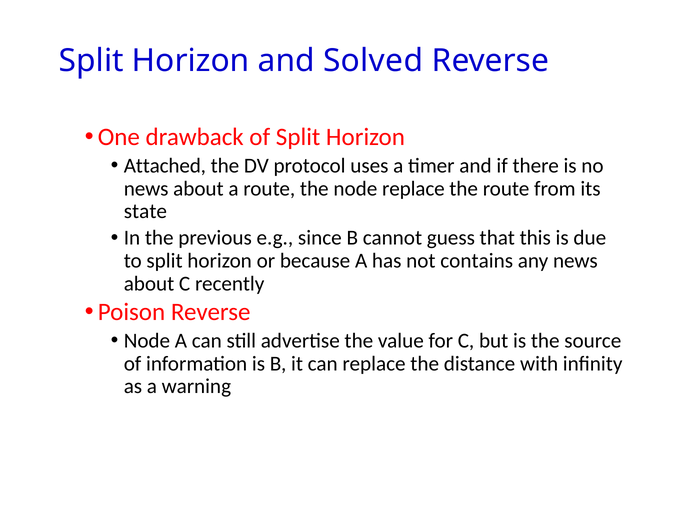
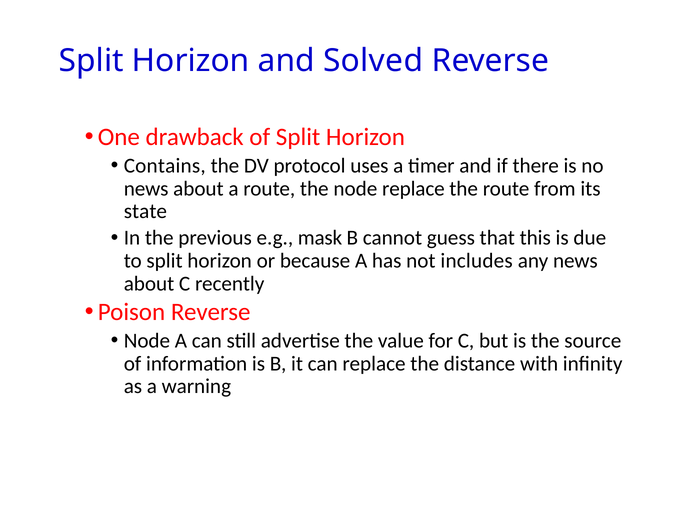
Attached: Attached -> Contains
since: since -> mask
contains: contains -> includes
